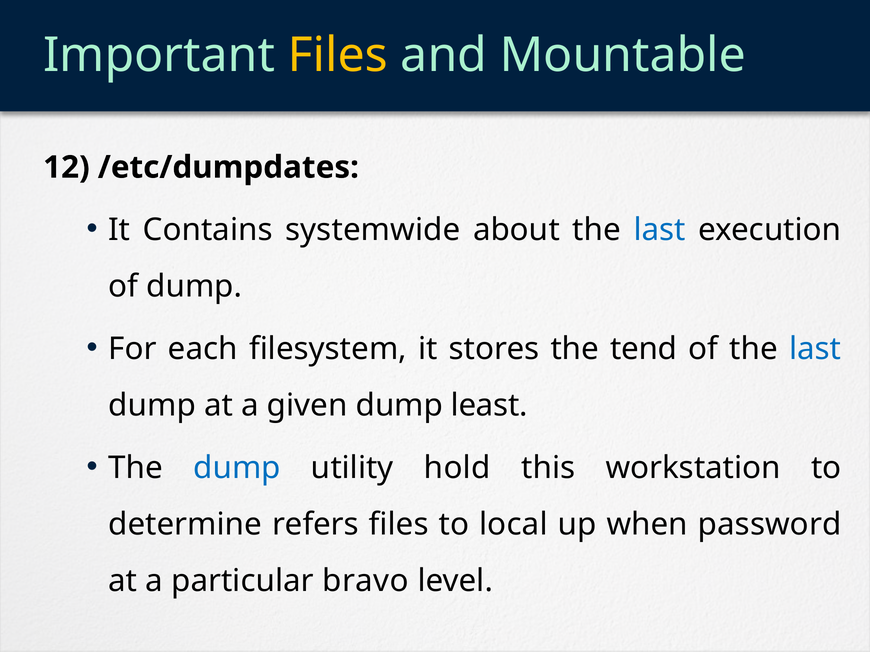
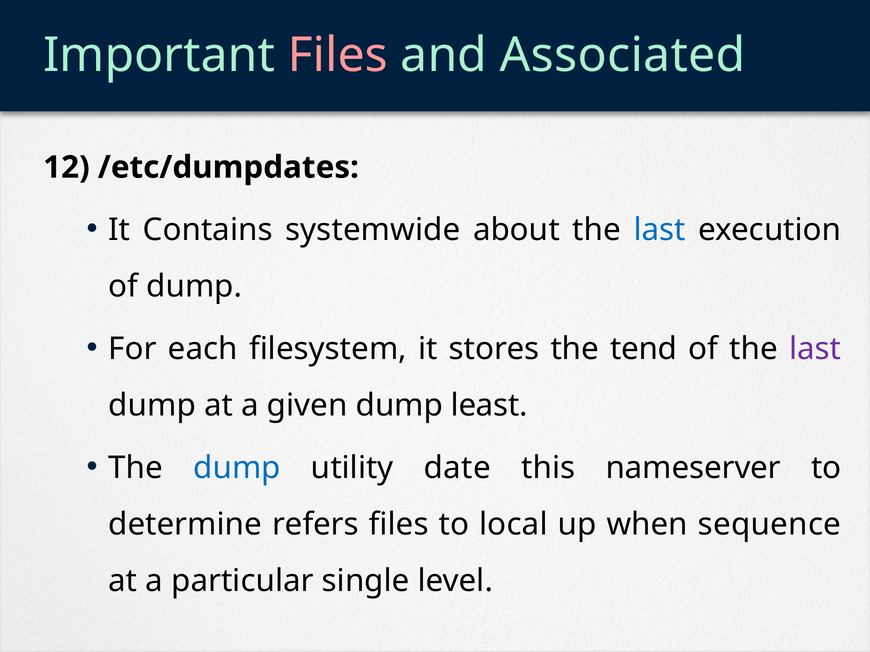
Files at (338, 55) colour: yellow -> pink
Mountable: Mountable -> Associated
last at (815, 349) colour: blue -> purple
hold: hold -> date
workstation: workstation -> nameserver
password: password -> sequence
bravo: bravo -> single
